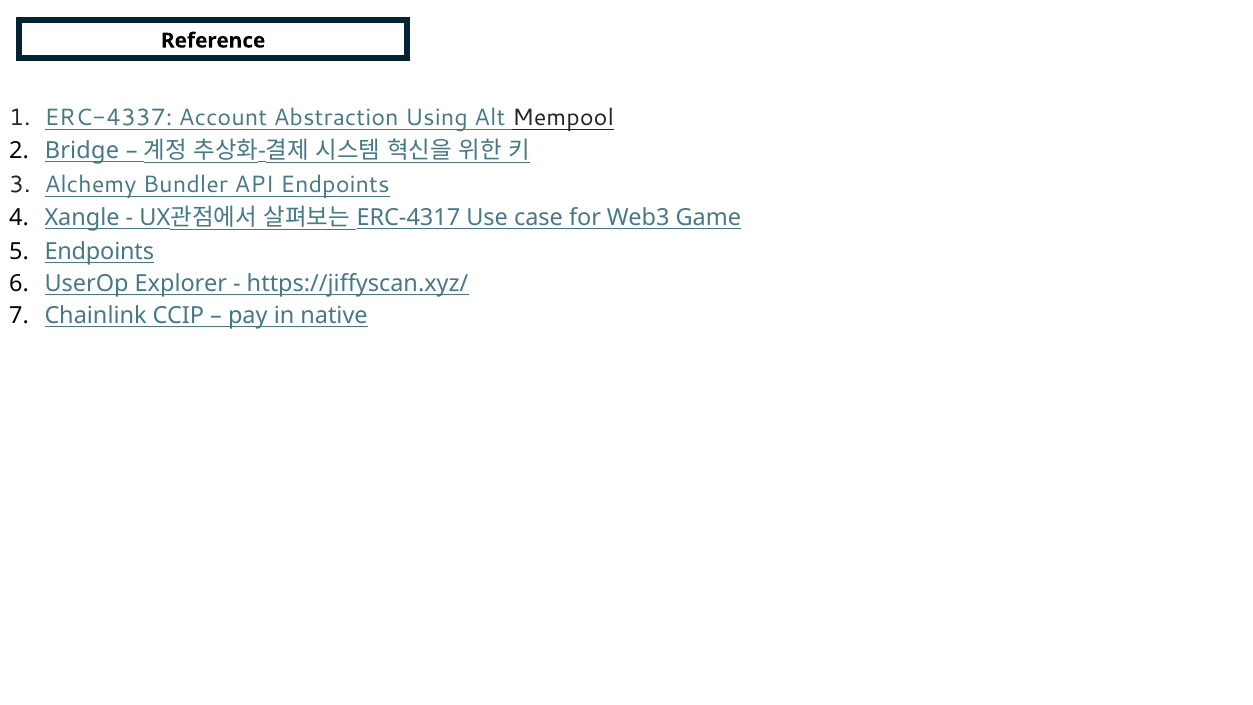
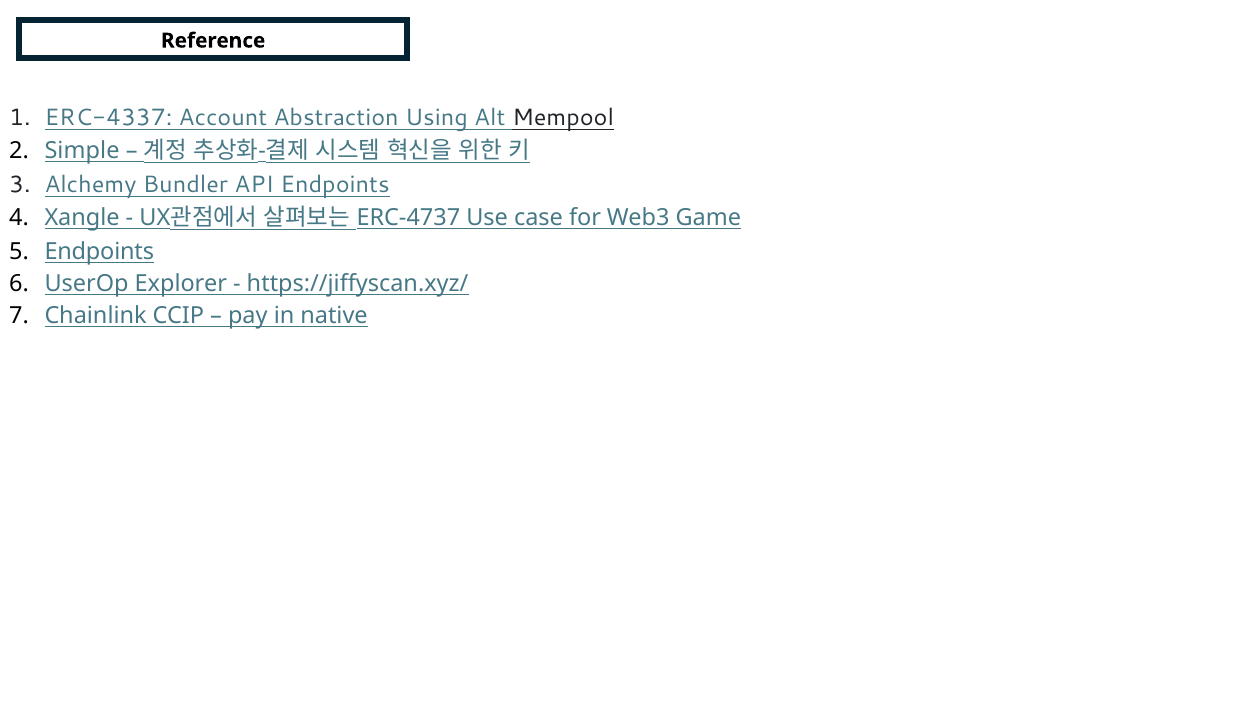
Bridge: Bridge -> Simple
ERC-4317: ERC-4317 -> ERC-4737
